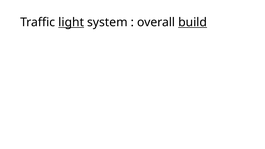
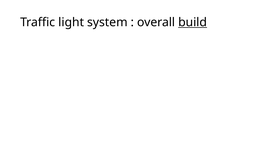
light underline: present -> none
